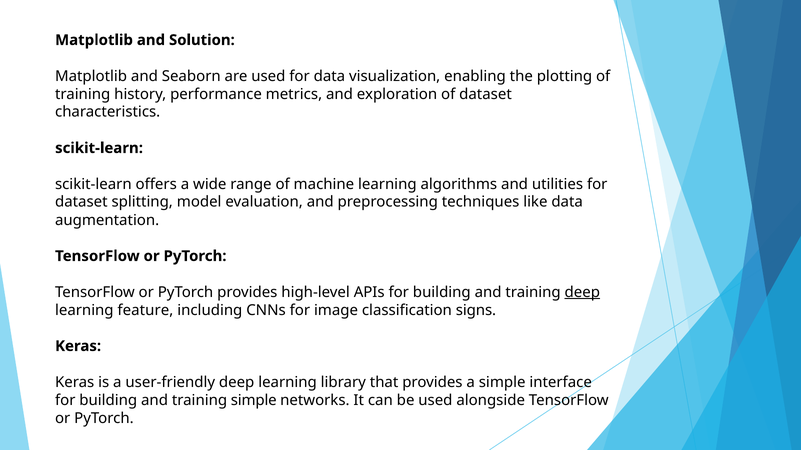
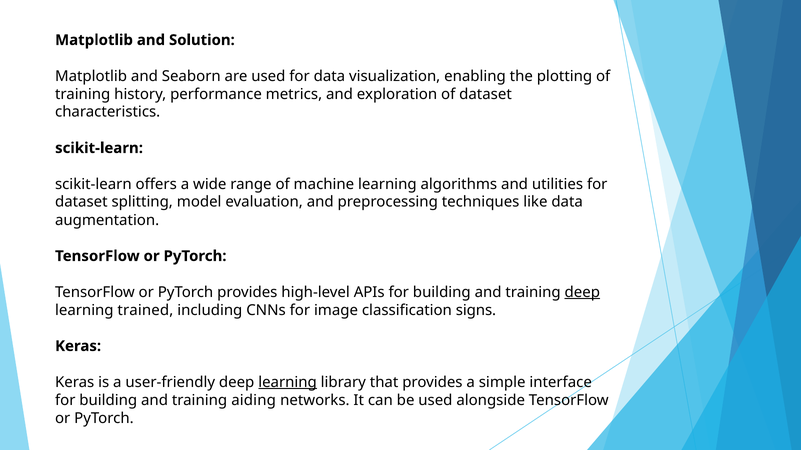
feature: feature -> trained
learning at (288, 383) underline: none -> present
training simple: simple -> aiding
